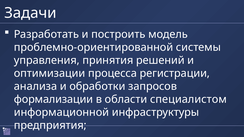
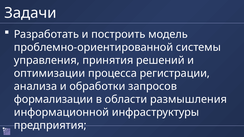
специалистом: специалистом -> размышления
